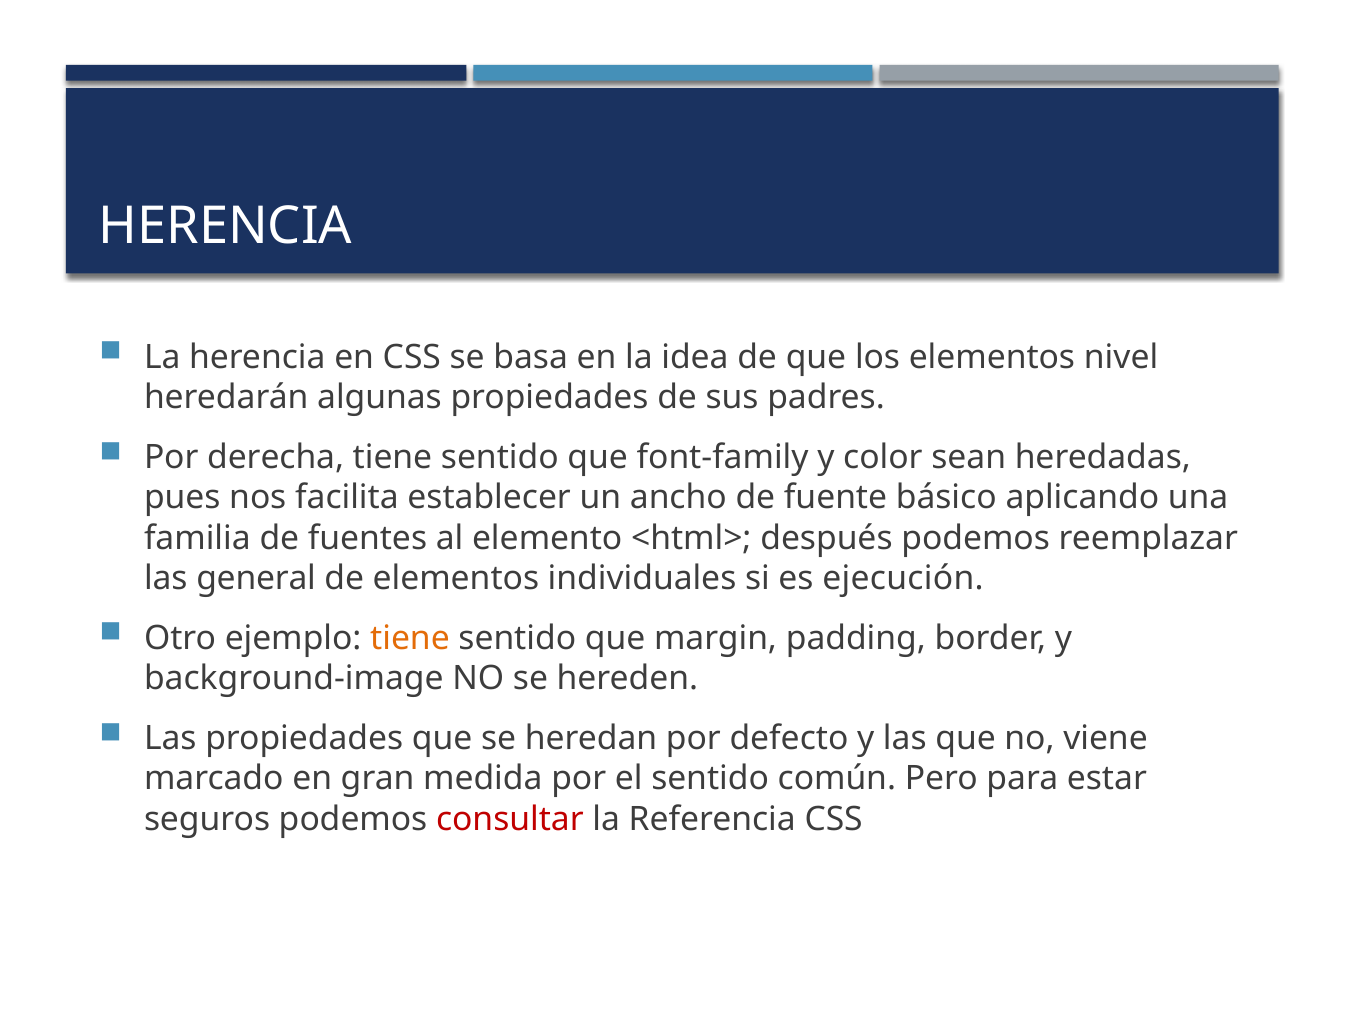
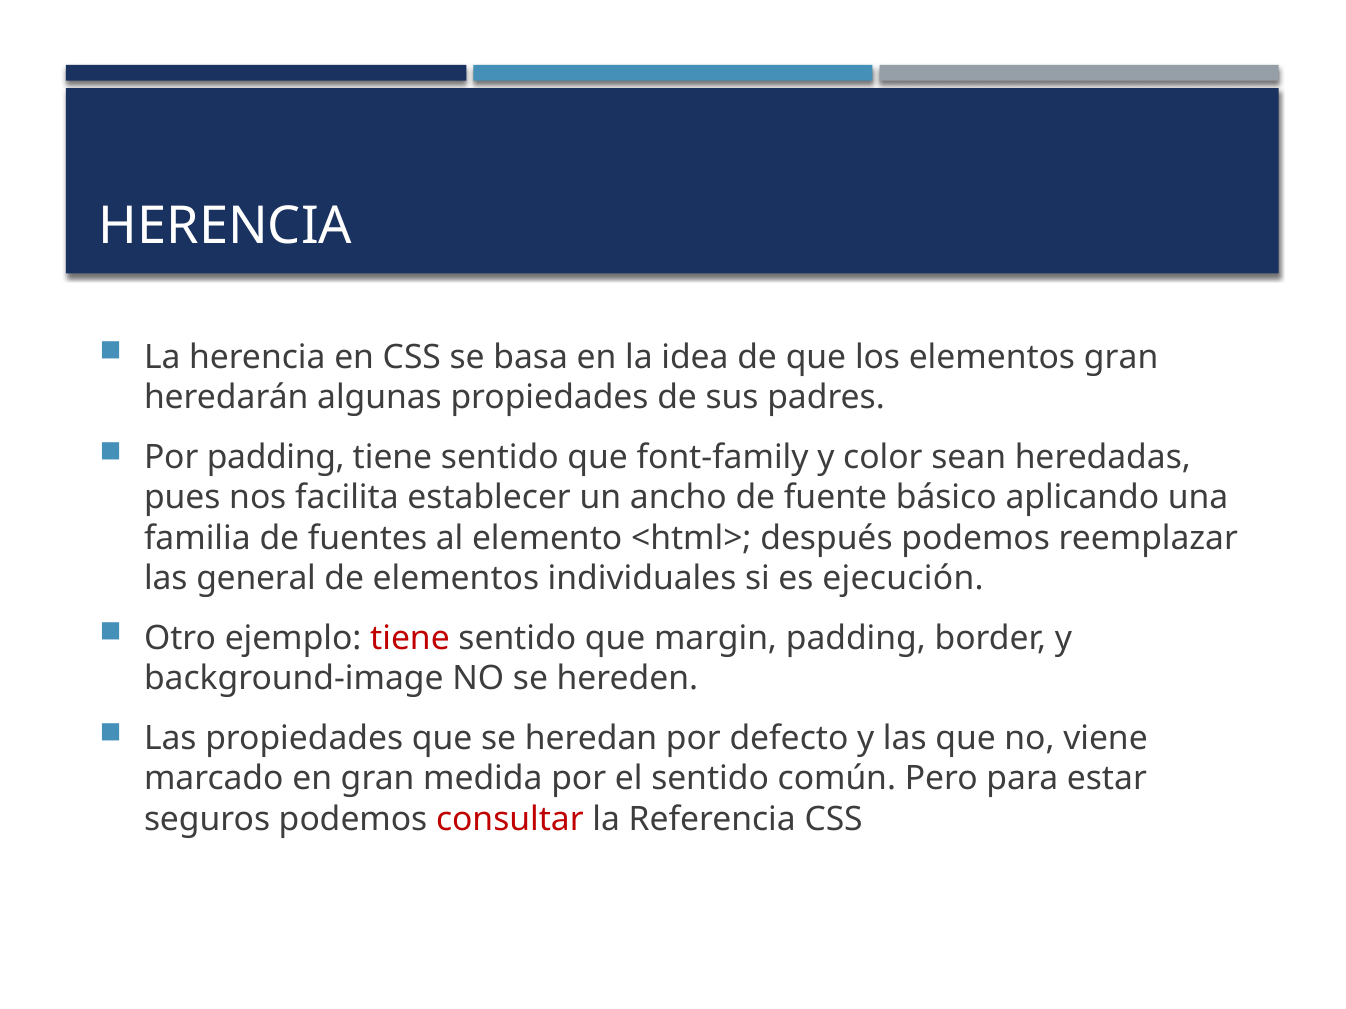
elementos nivel: nivel -> gran
Por derecha: derecha -> padding
tiene at (410, 638) colour: orange -> red
